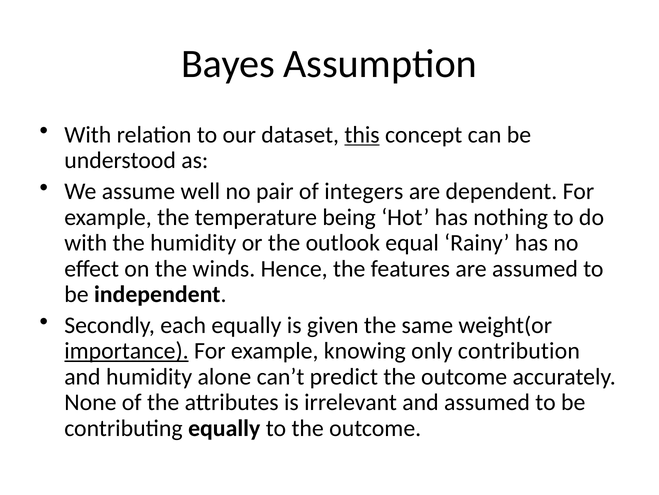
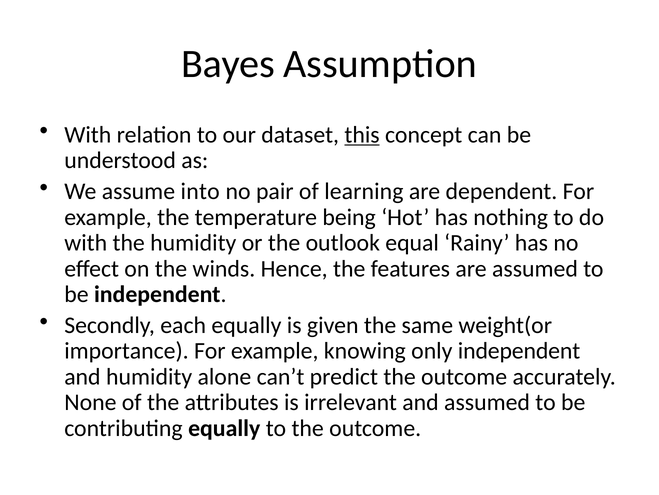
well: well -> into
integers: integers -> learning
importance underline: present -> none
only contribution: contribution -> independent
